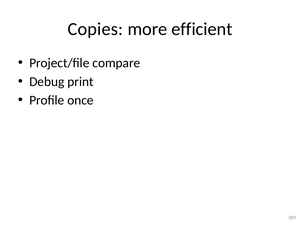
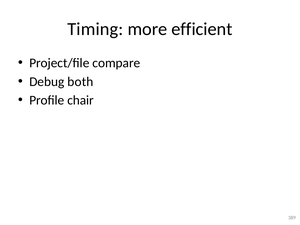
Copies: Copies -> Timing
print: print -> both
once: once -> chair
